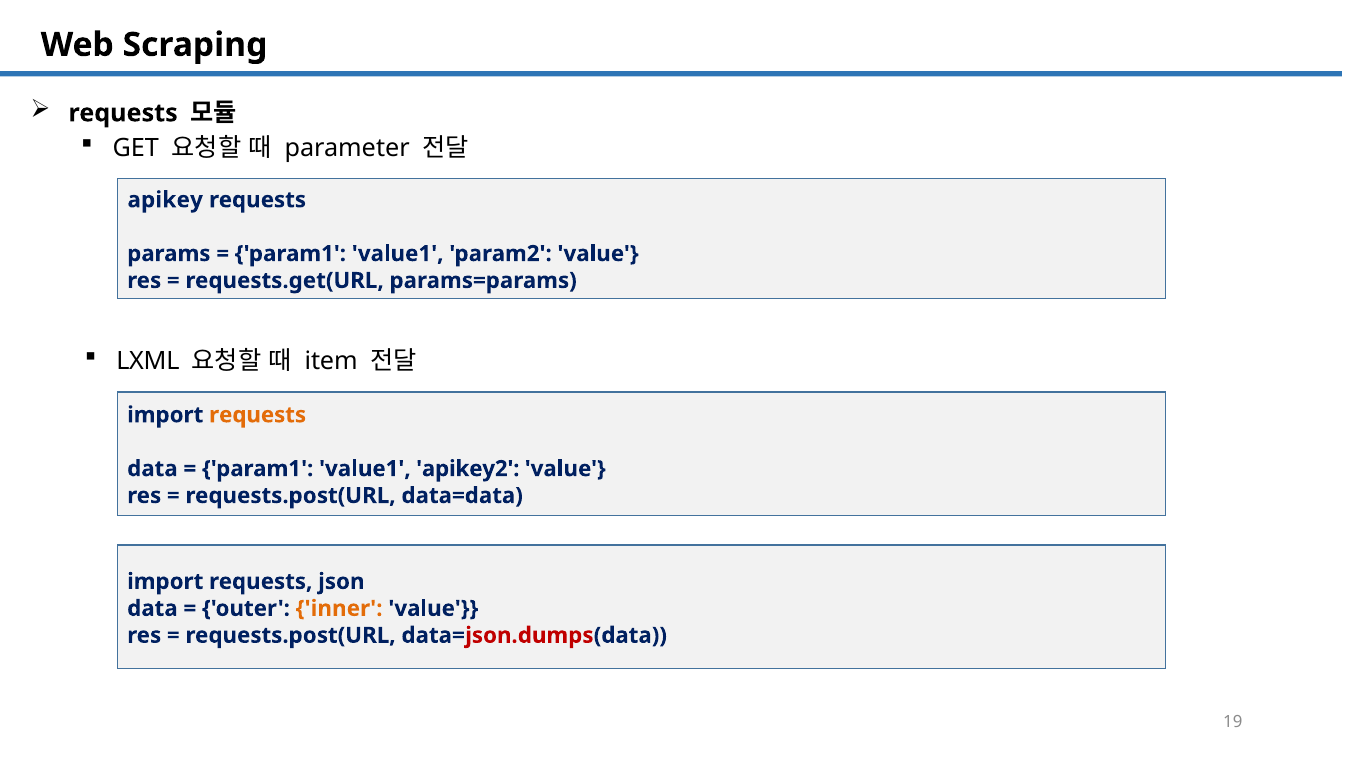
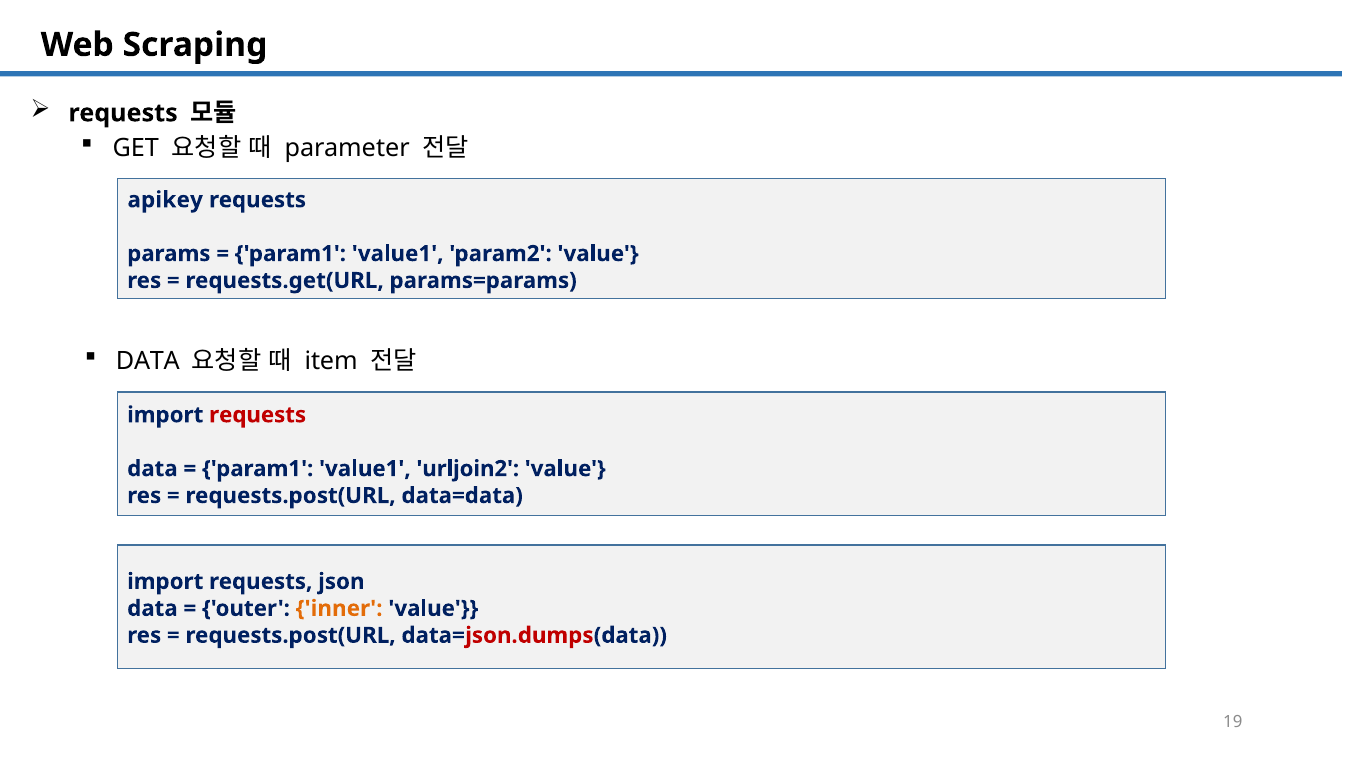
LXML at (148, 361): LXML -> DATA
requests at (258, 415) colour: orange -> red
apikey2: apikey2 -> urljoin2
